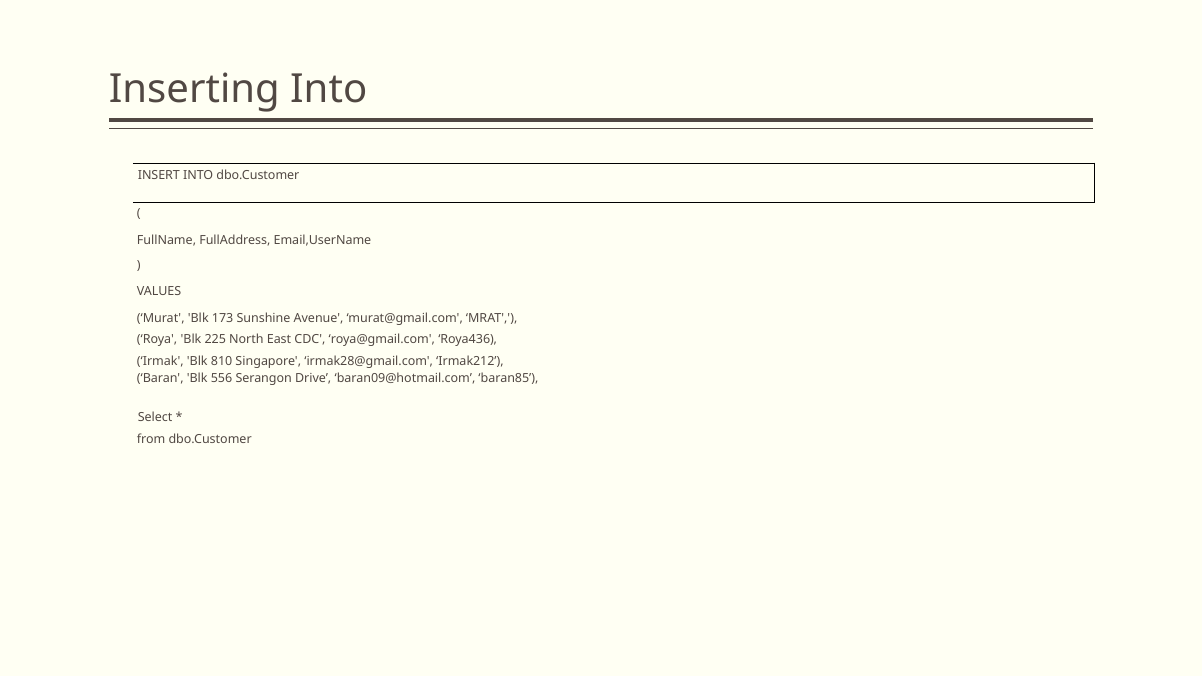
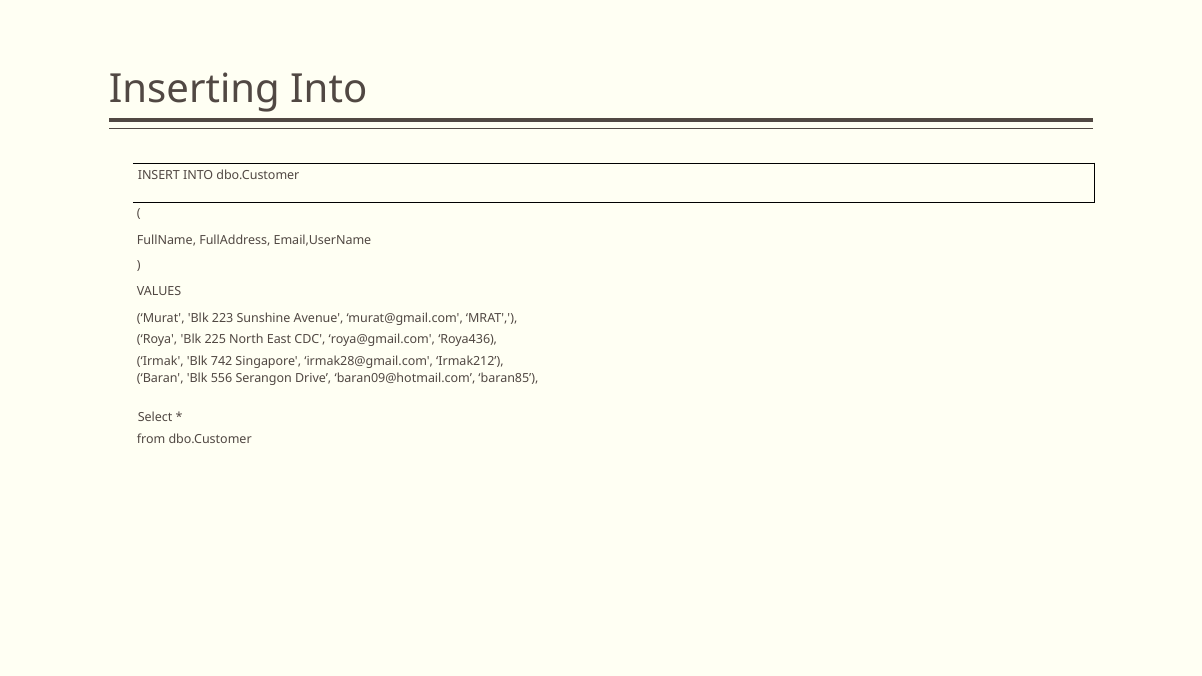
173: 173 -> 223
810: 810 -> 742
